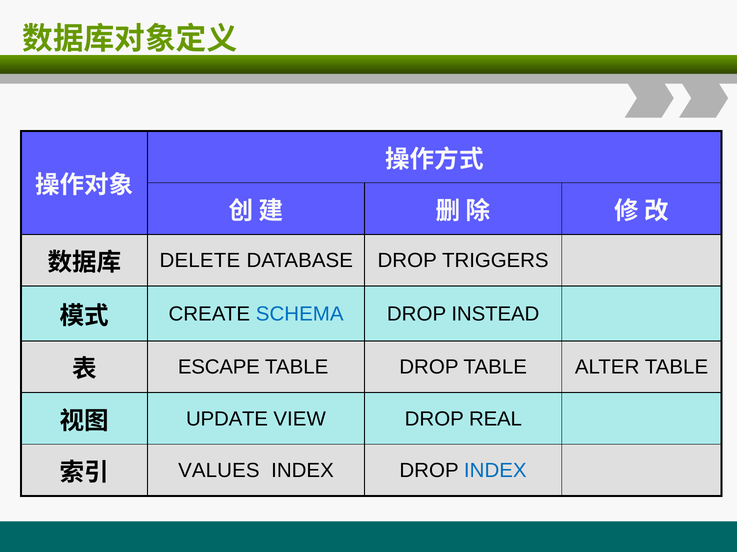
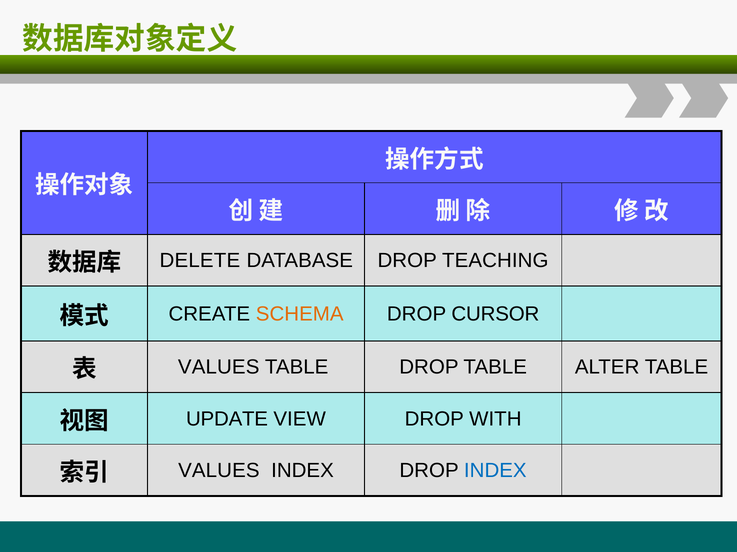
TRIGGERS: TRIGGERS -> TEACHING
SCHEMA colour: blue -> orange
INSTEAD: INSTEAD -> CURSOR
ESCAPE at (219, 368): ESCAPE -> VALUES
REAL: REAL -> WITH
